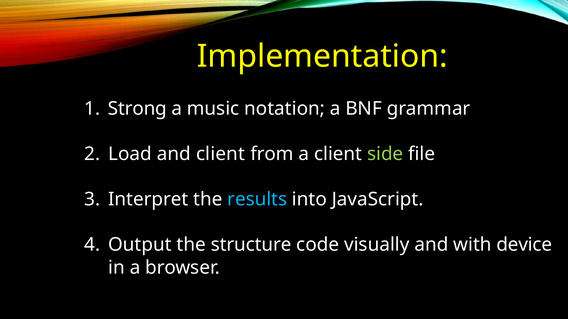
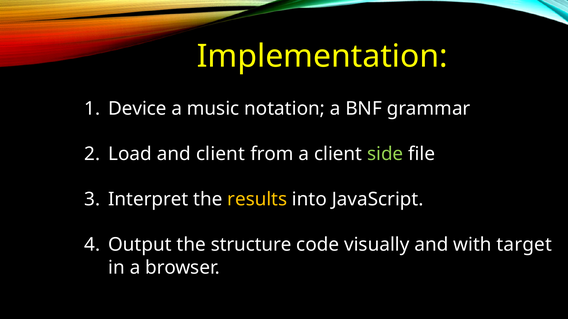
Strong: Strong -> Device
results colour: light blue -> yellow
device: device -> target
